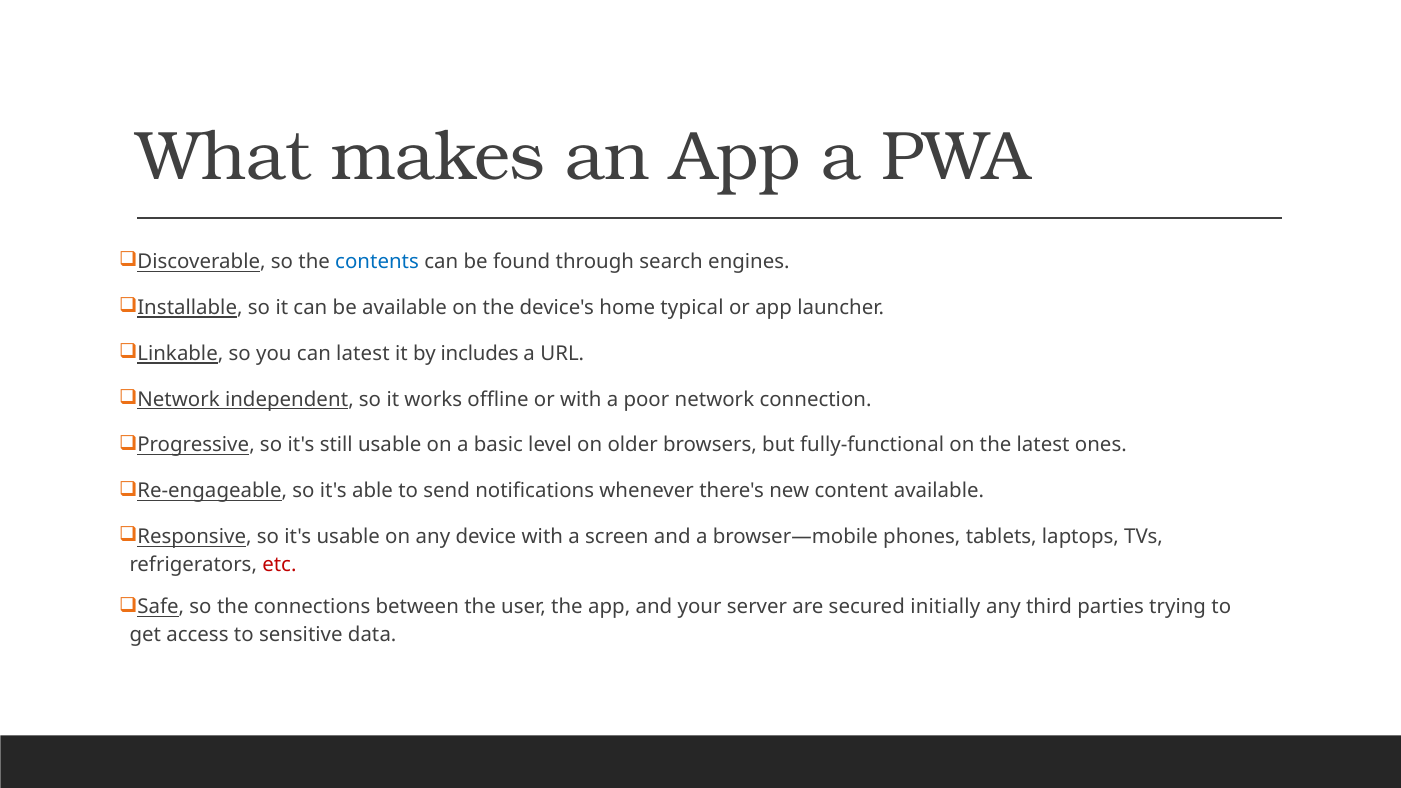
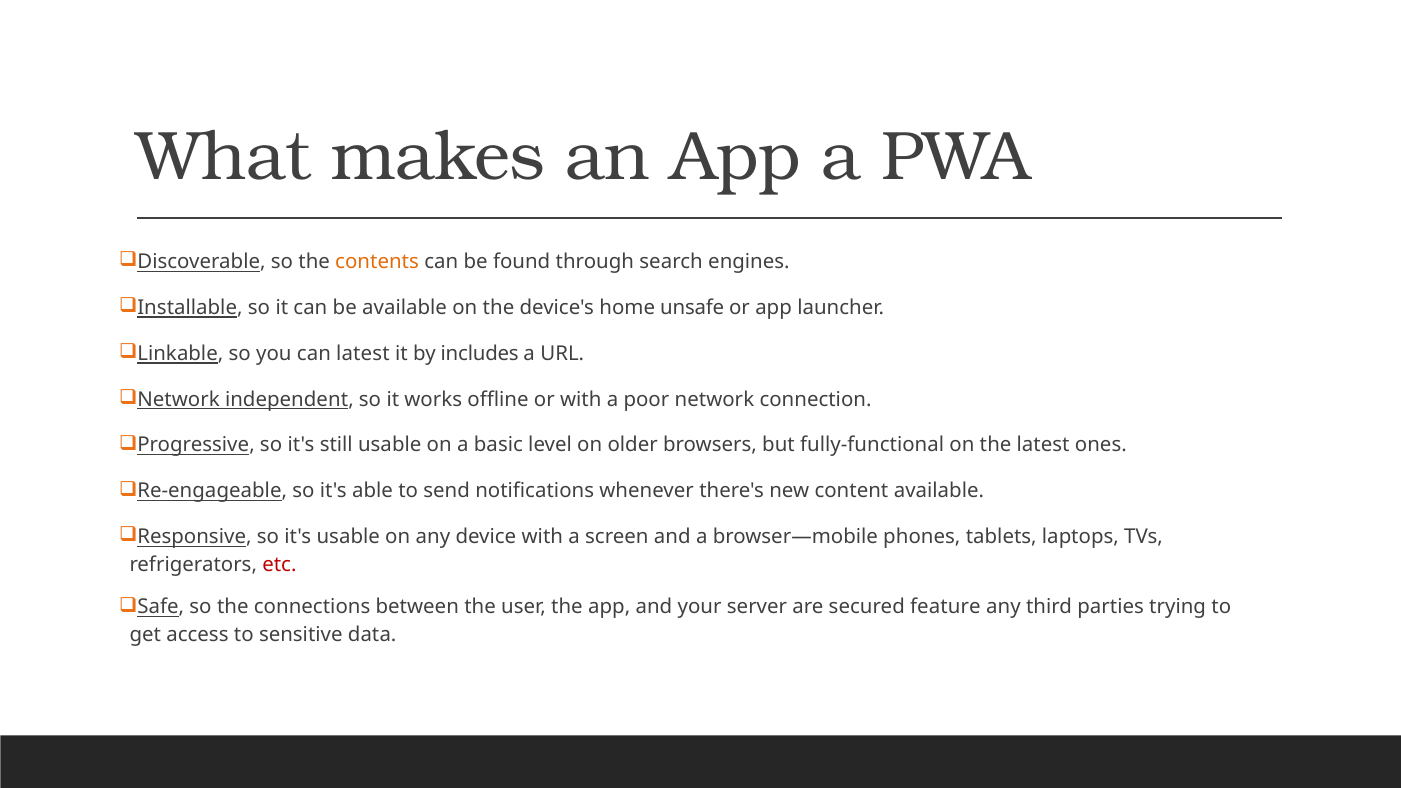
contents colour: blue -> orange
typical: typical -> unsafe
initially: initially -> feature
